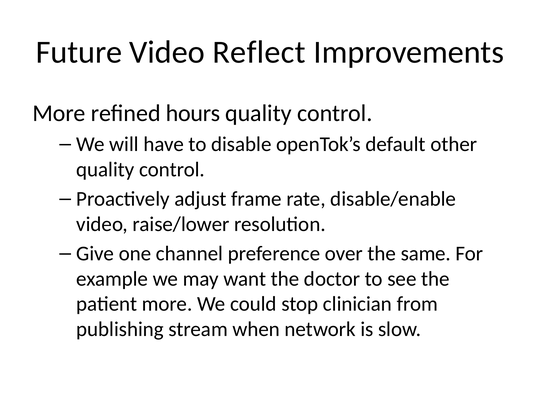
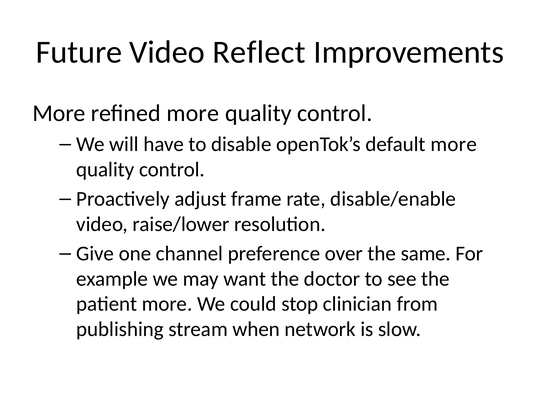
refined hours: hours -> more
default other: other -> more
